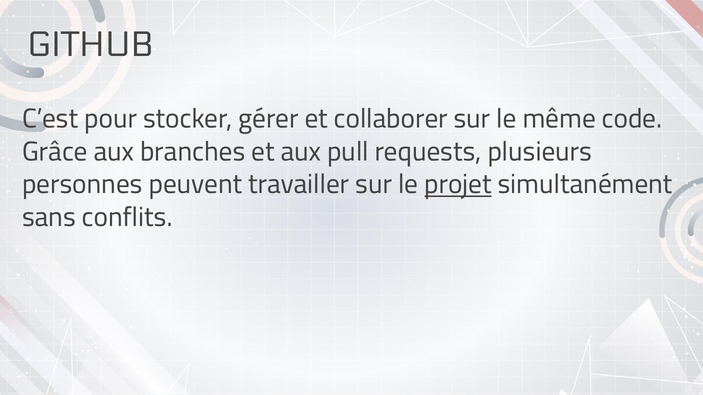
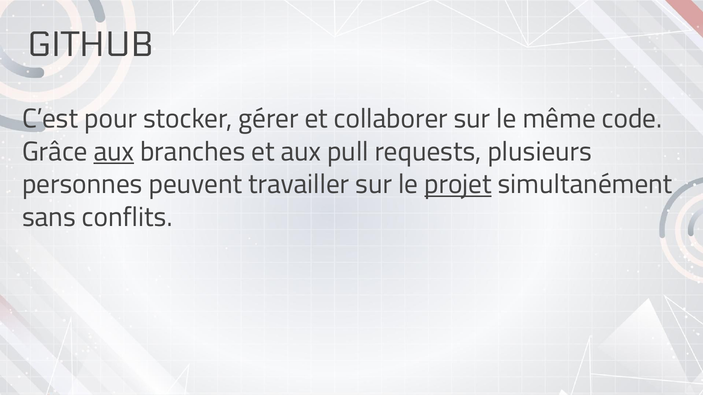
aux at (114, 152) underline: none -> present
